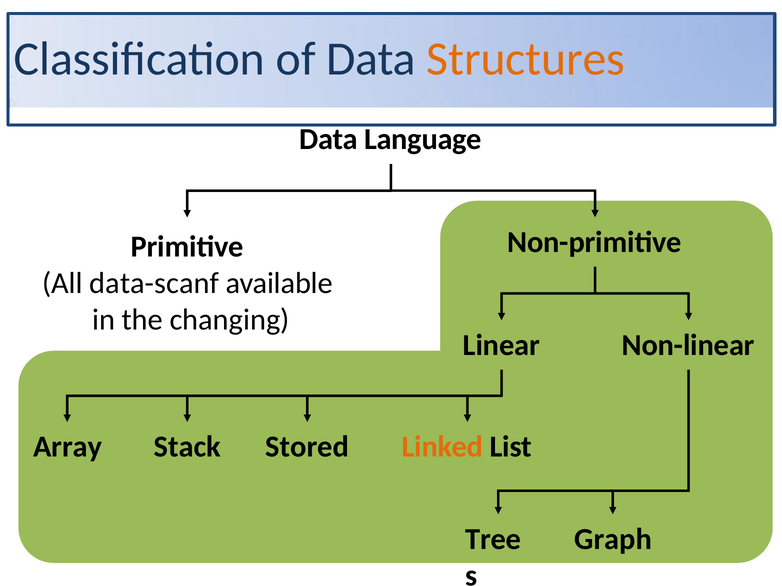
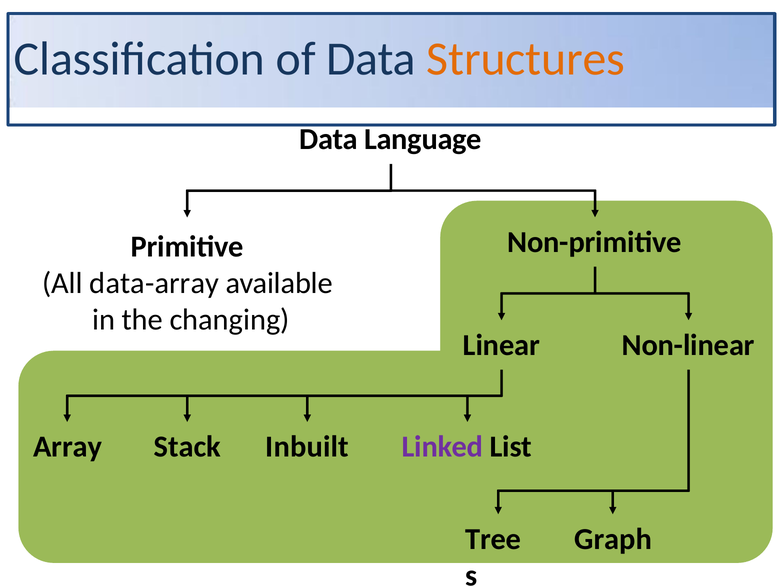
data-scanf: data-scanf -> data-array
Stored: Stored -> Inbuilt
Linked colour: orange -> purple
